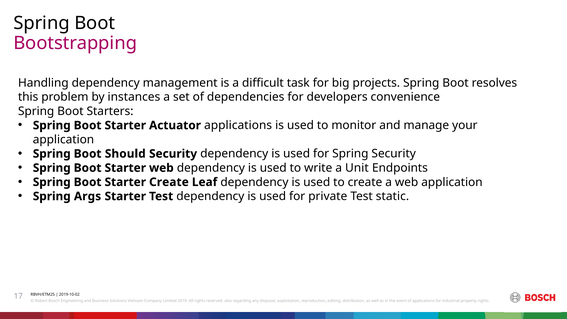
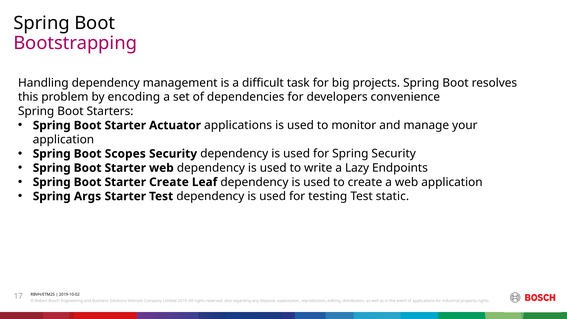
instances: instances -> encoding
Should: Should -> Scopes
Unit: Unit -> Lazy
private: private -> testing
